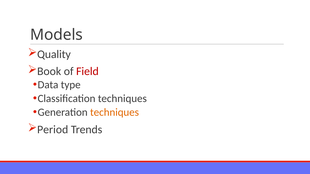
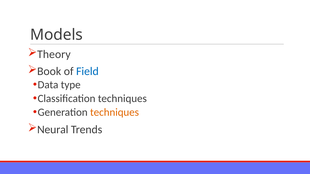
Quality: Quality -> Theory
Field colour: red -> blue
Period: Period -> Neural
